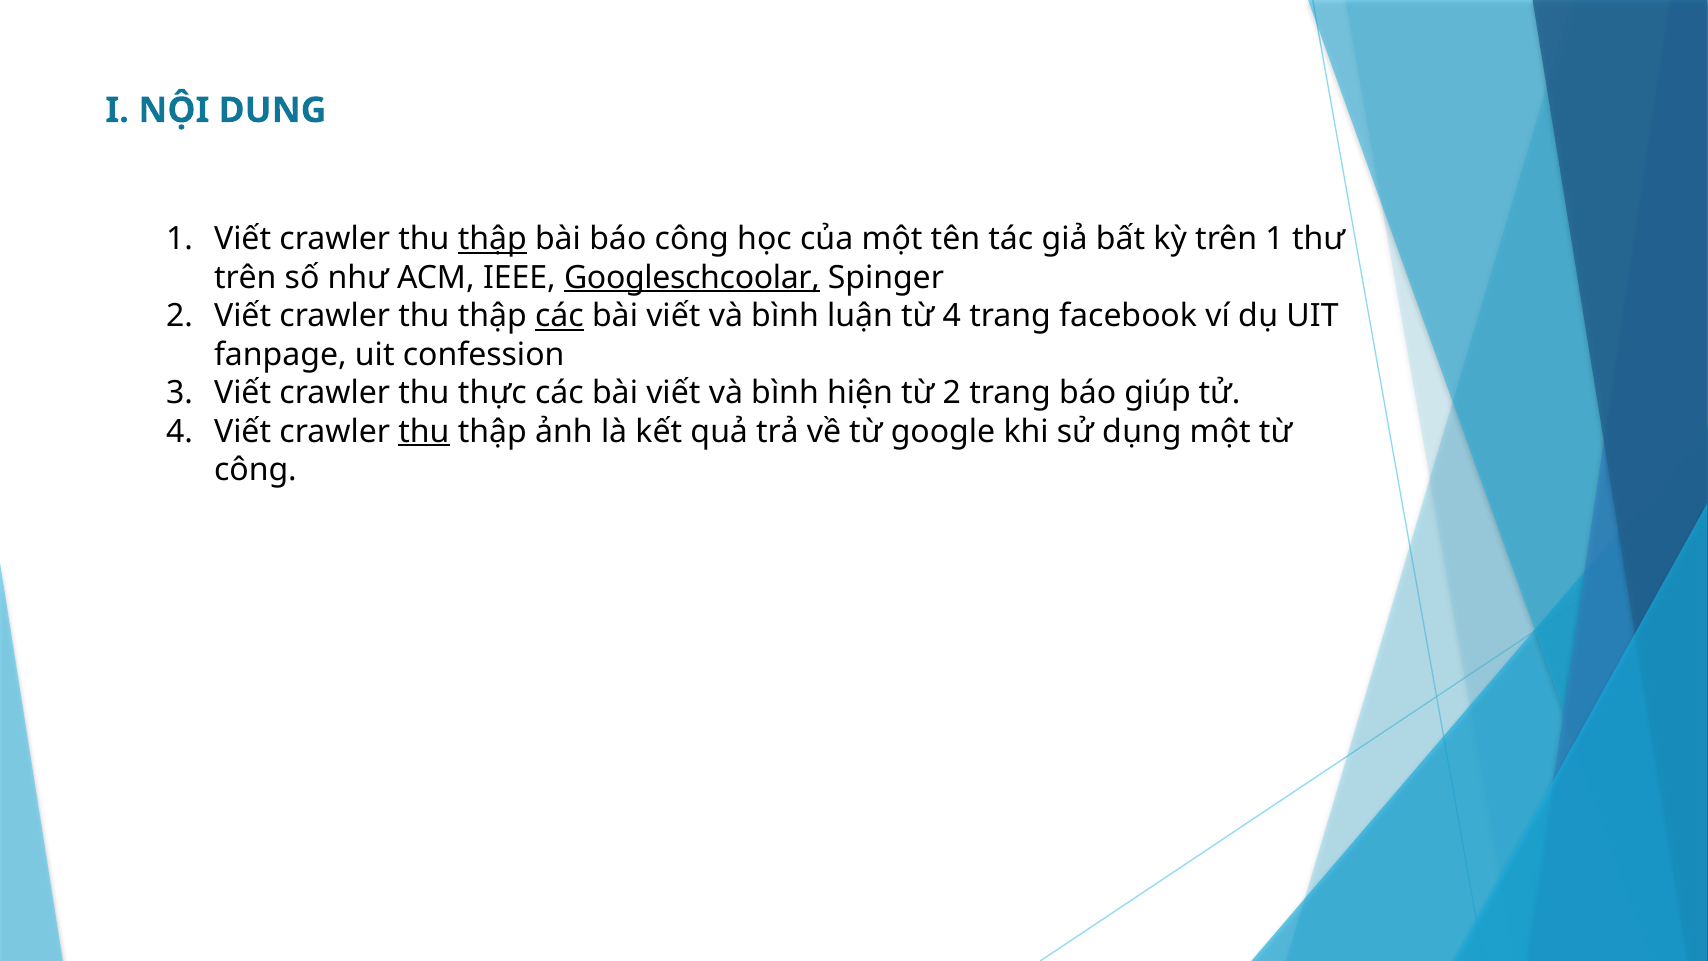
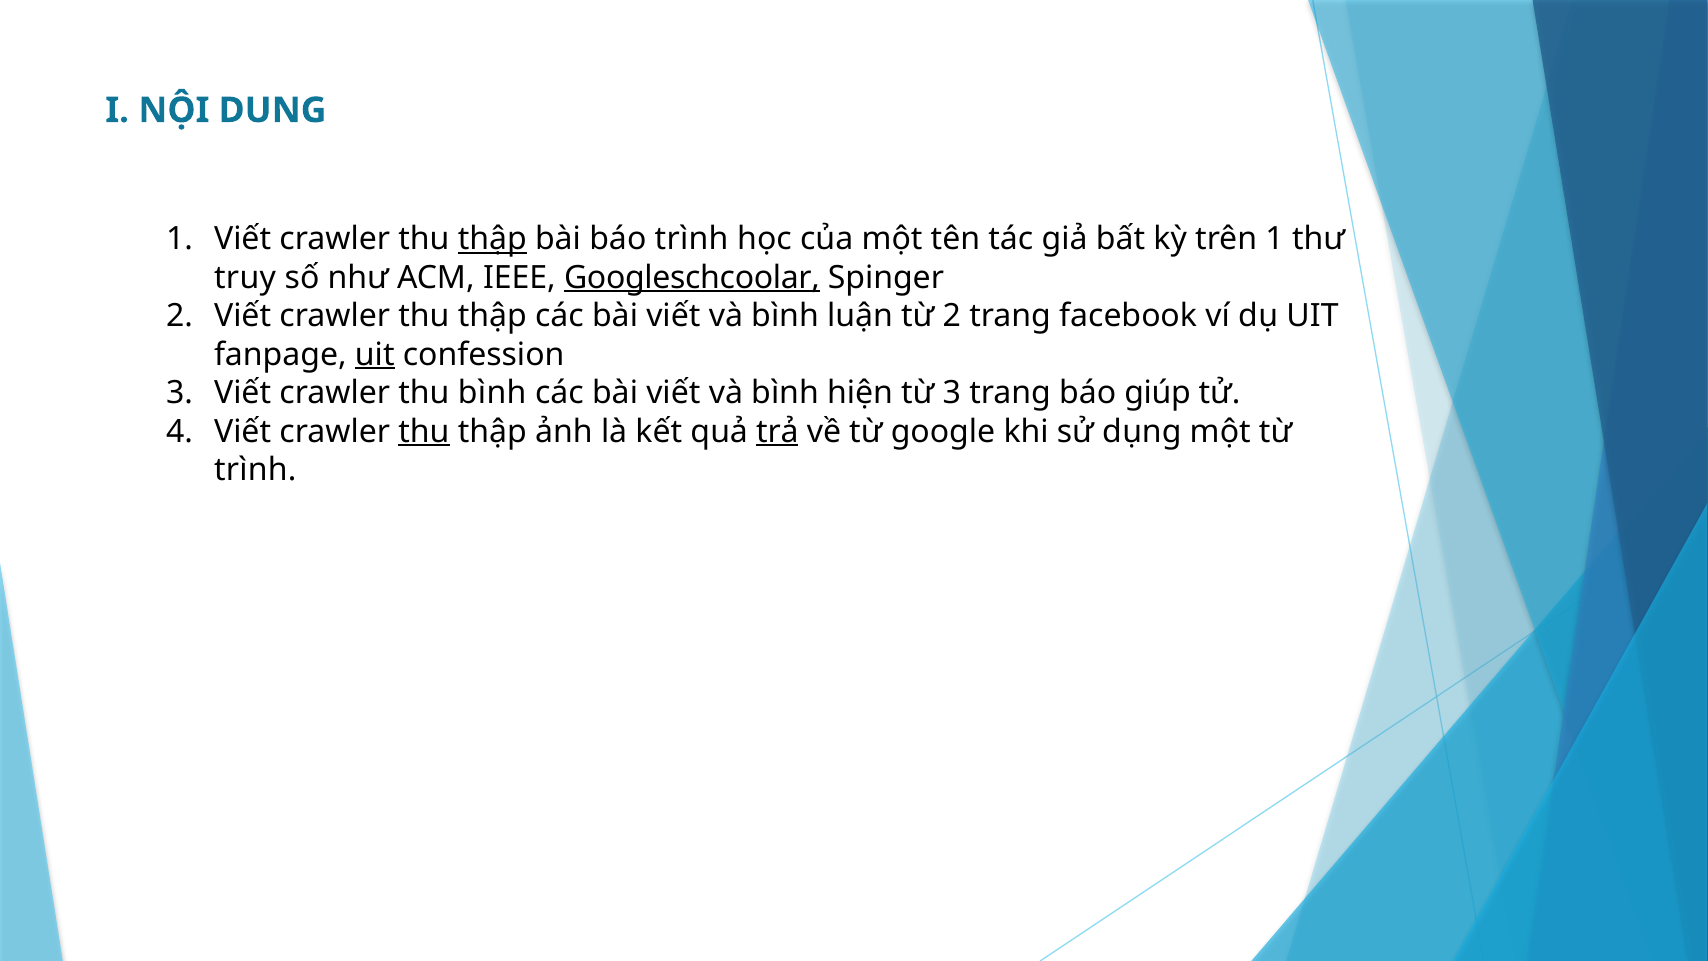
báo công: công -> trình
trên at (245, 278): trên -> truy
các at (559, 316) underline: present -> none
từ 4: 4 -> 2
uit at (375, 354) underline: none -> present
thu thực: thực -> bình
từ 2: 2 -> 3
trả underline: none -> present
công at (255, 470): công -> trình
